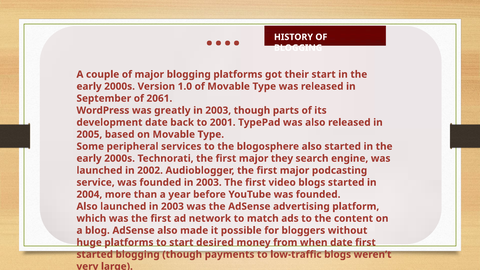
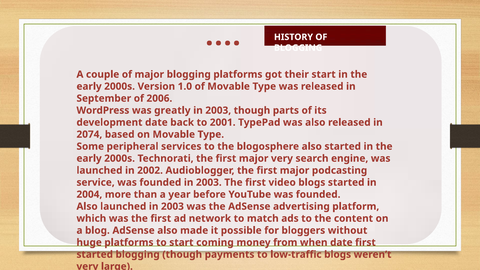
2061: 2061 -> 2006
2005: 2005 -> 2074
major they: they -> very
desired: desired -> coming
